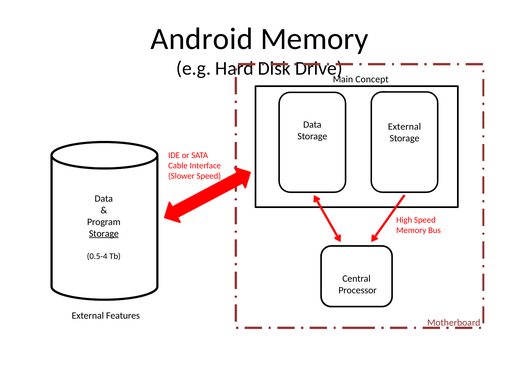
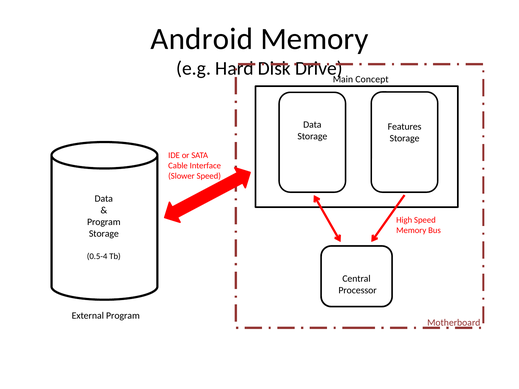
External at (404, 127): External -> Features
Storage at (104, 234) underline: present -> none
External Features: Features -> Program
